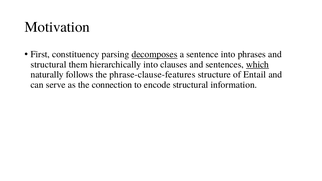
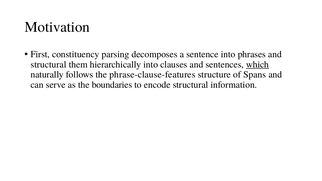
decomposes underline: present -> none
Entail: Entail -> Spans
connection: connection -> boundaries
